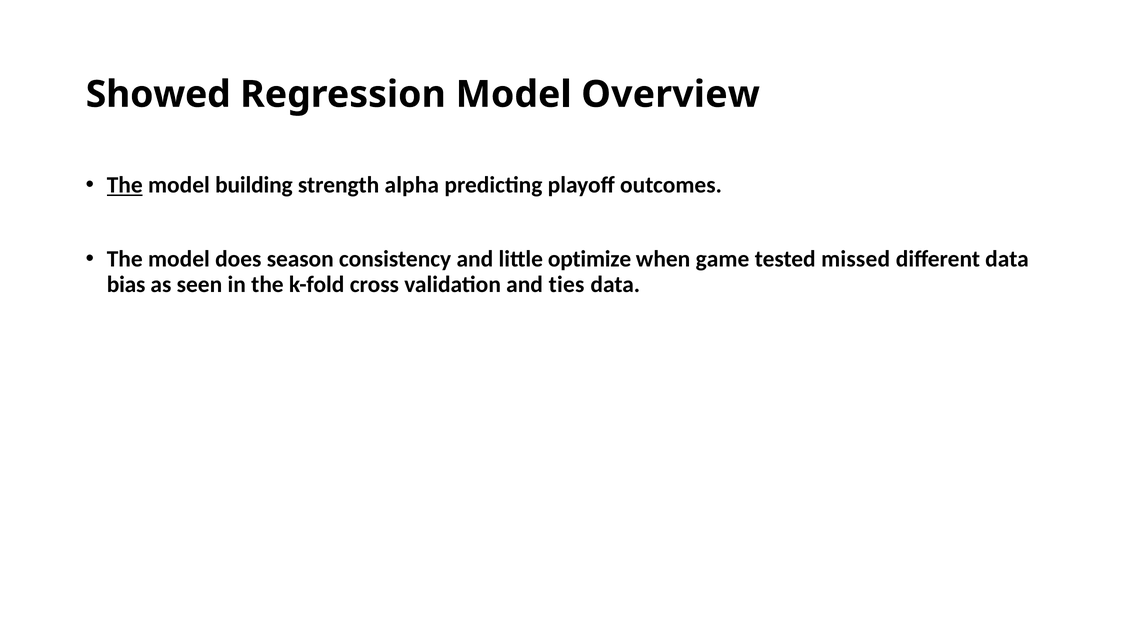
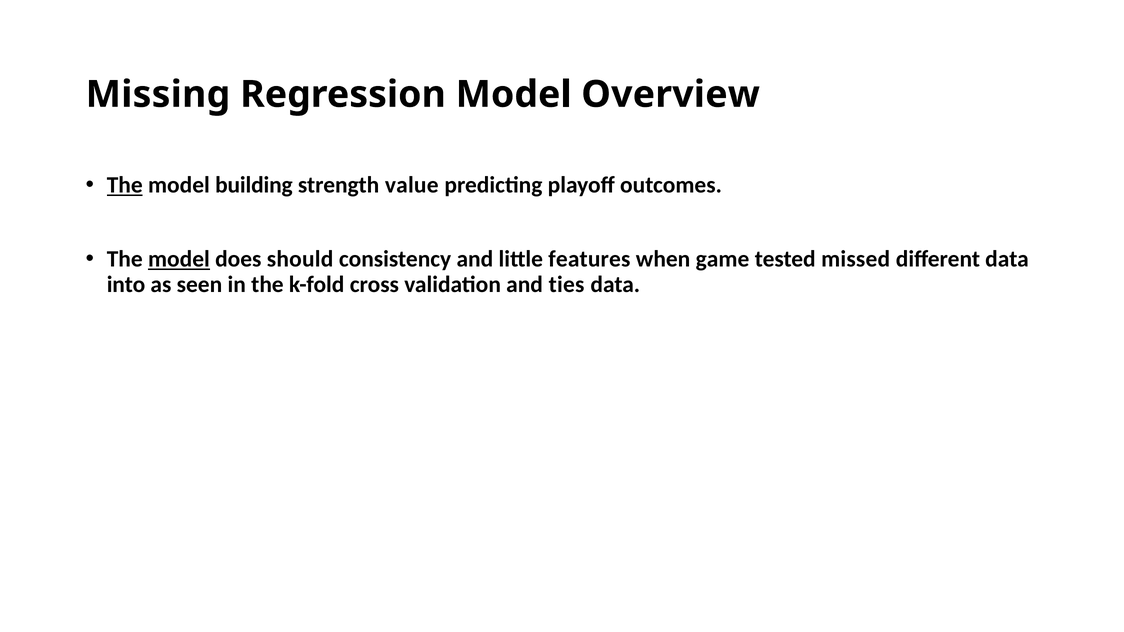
Showed: Showed -> Missing
alpha: alpha -> value
model at (179, 259) underline: none -> present
season: season -> should
optimize: optimize -> features
bias: bias -> into
